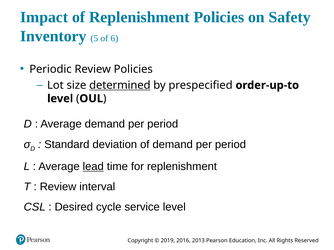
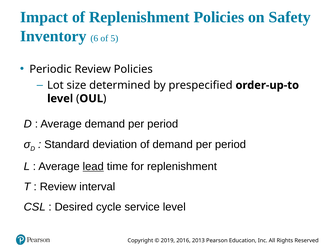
5: 5 -> 6
6: 6 -> 5
determined underline: present -> none
